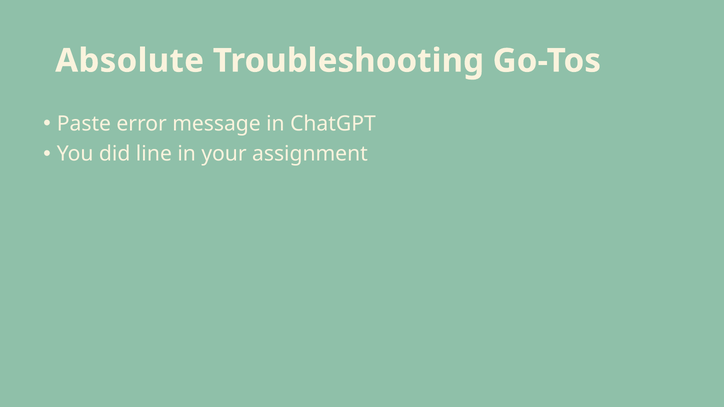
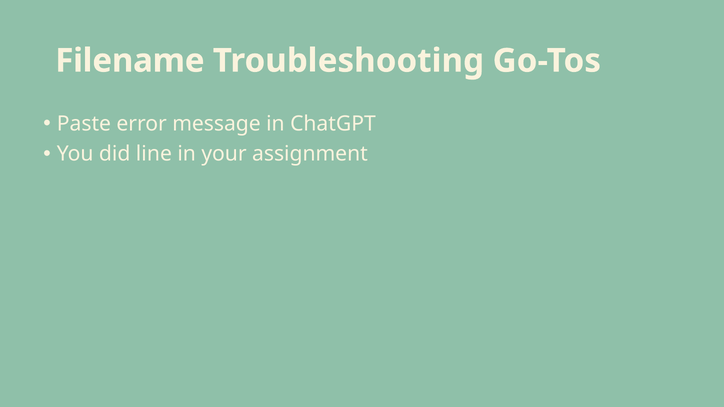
Absolute: Absolute -> Filename
